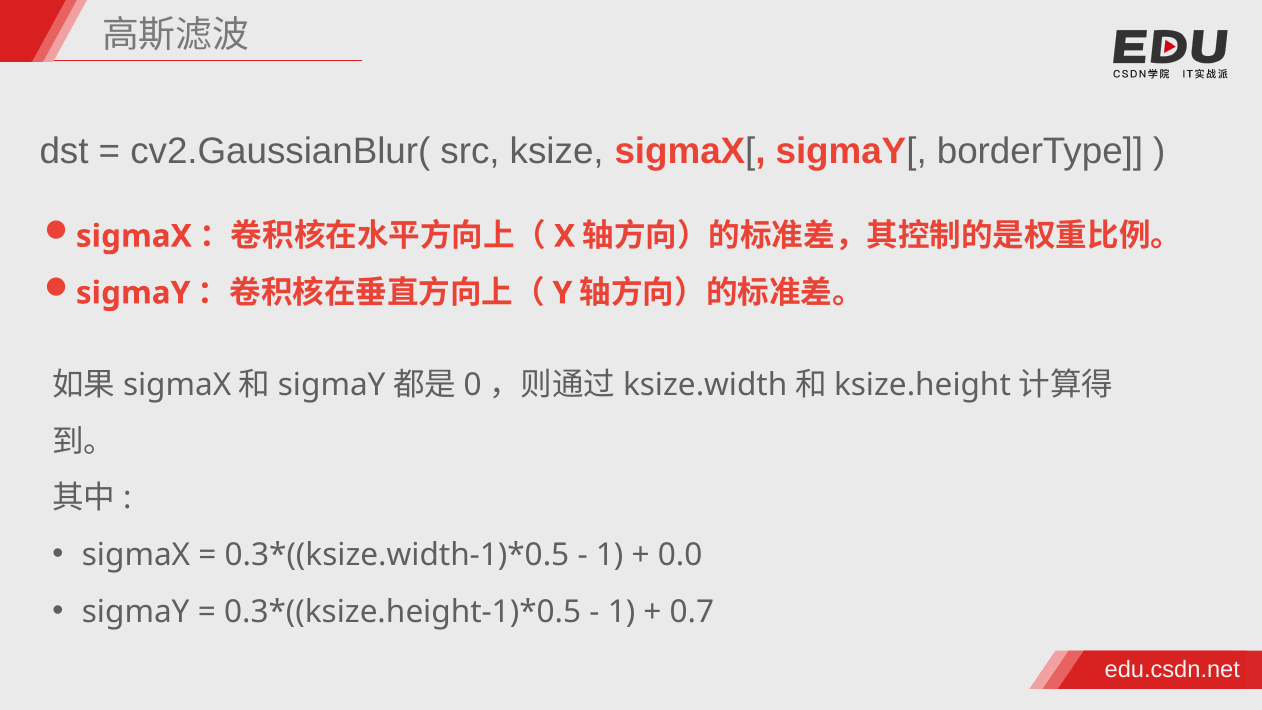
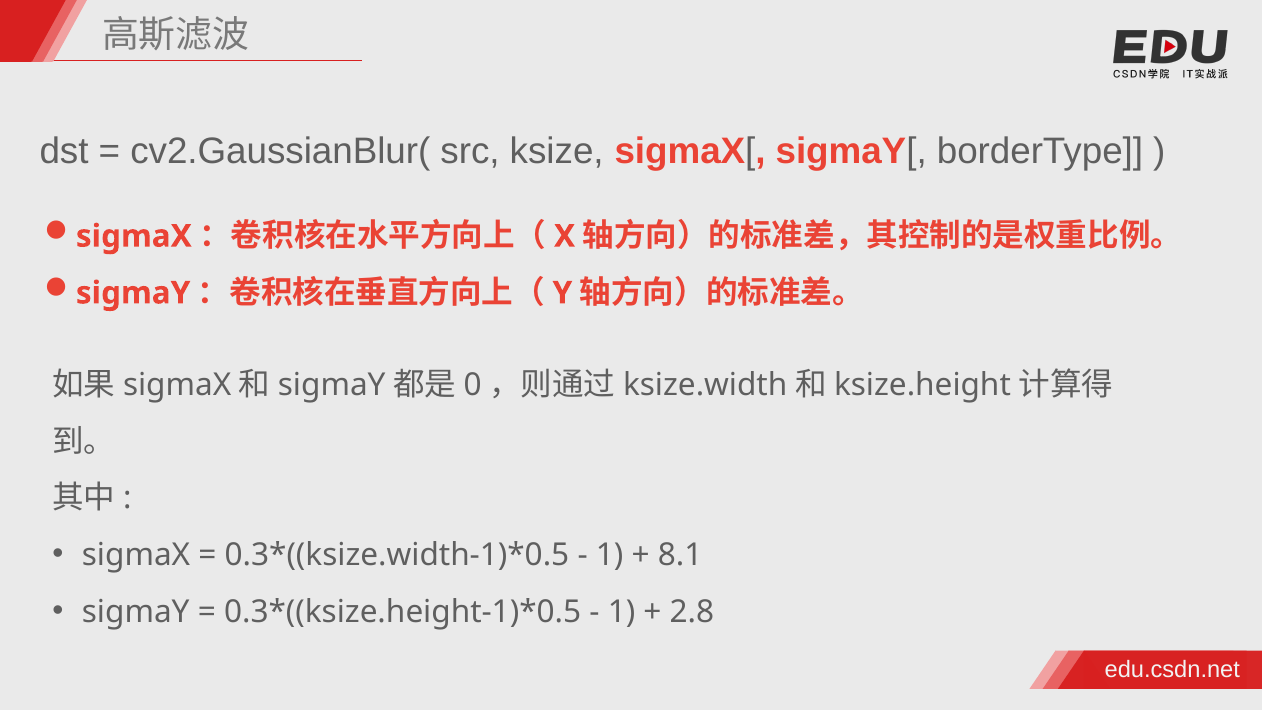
0.0: 0.0 -> 8.1
0.7: 0.7 -> 2.8
